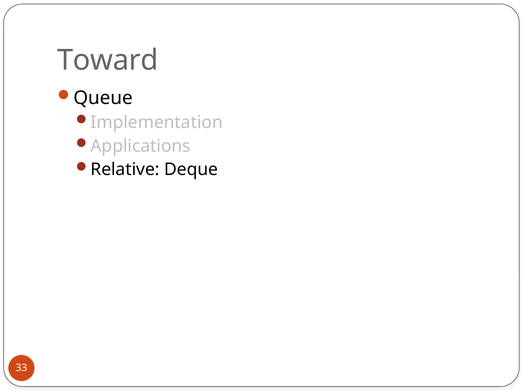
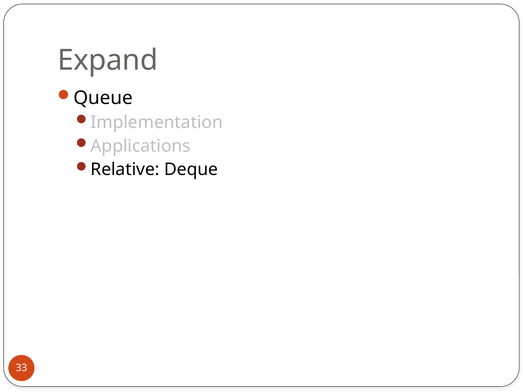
Toward: Toward -> Expand
